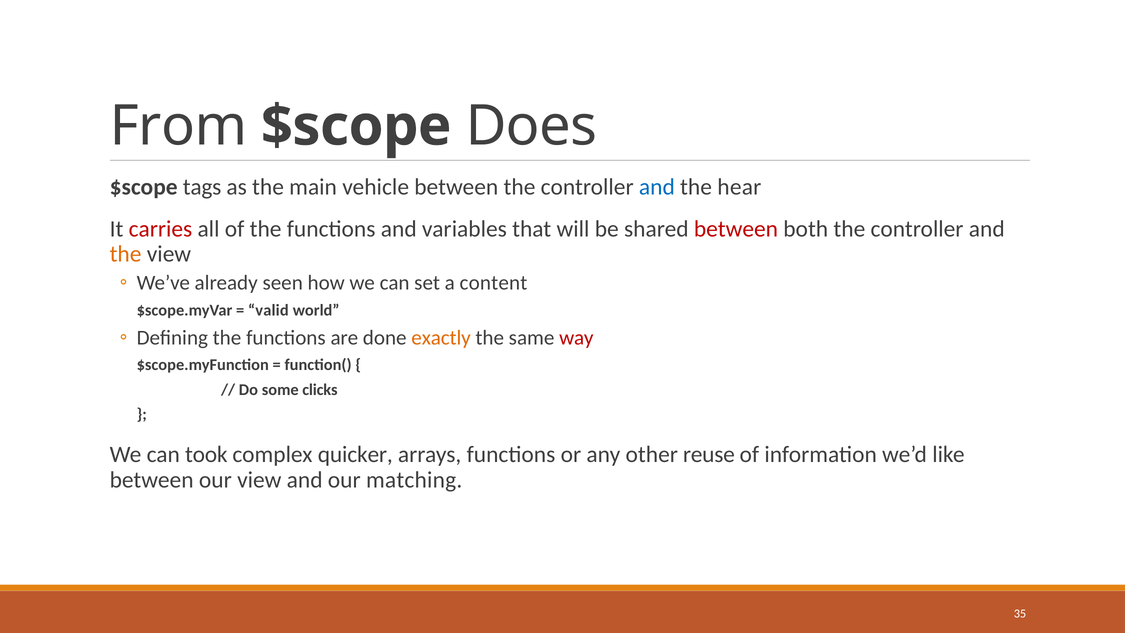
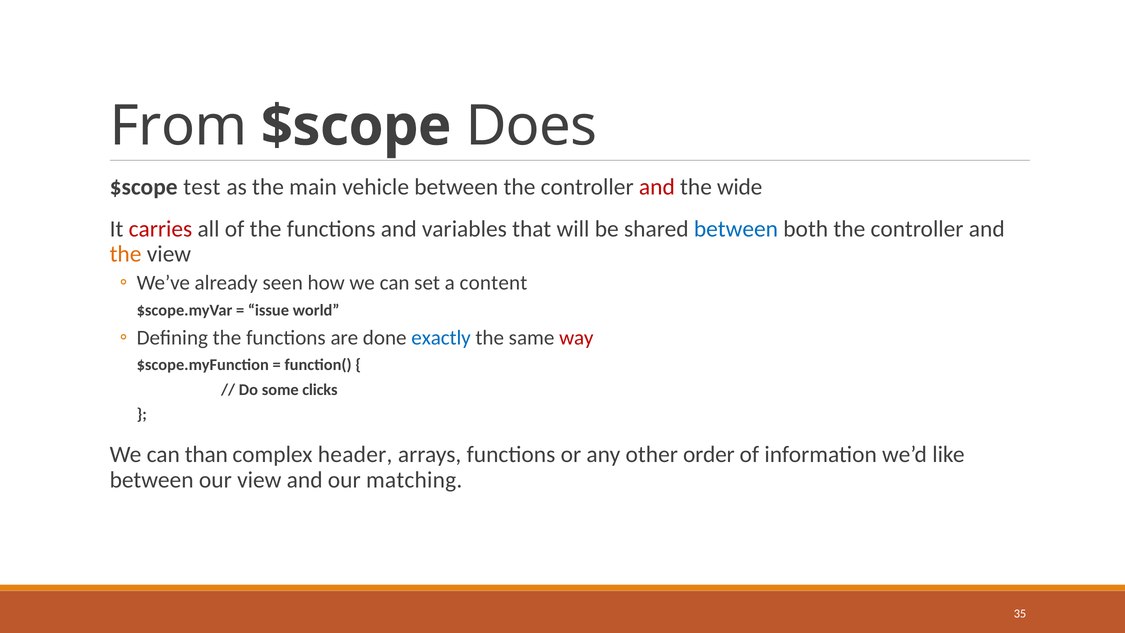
tags: tags -> test
and at (657, 187) colour: blue -> red
hear: hear -> wide
between at (736, 229) colour: red -> blue
valid: valid -> issue
exactly colour: orange -> blue
took: took -> than
quicker: quicker -> header
reuse: reuse -> order
